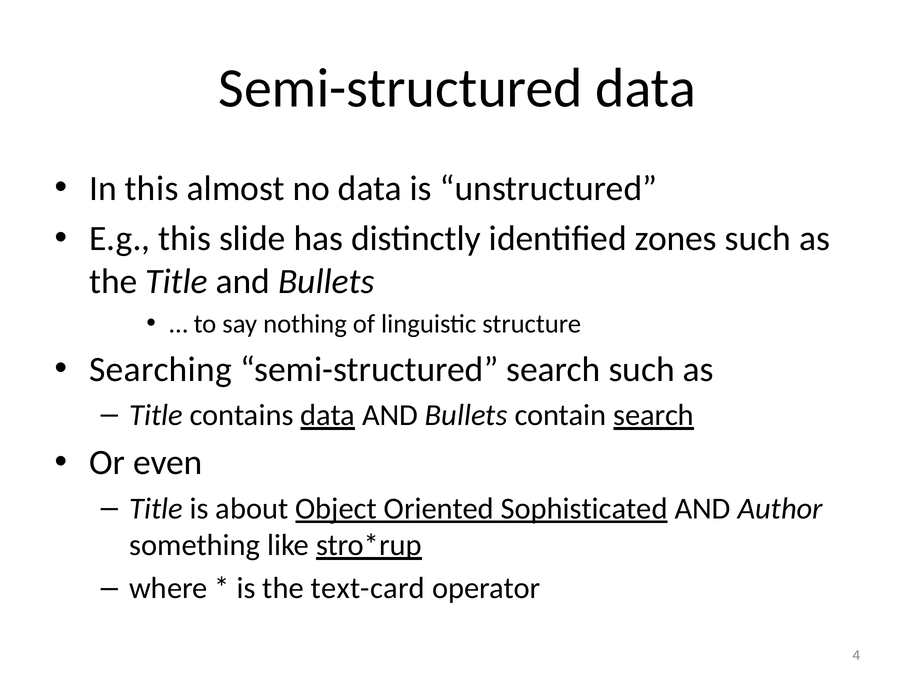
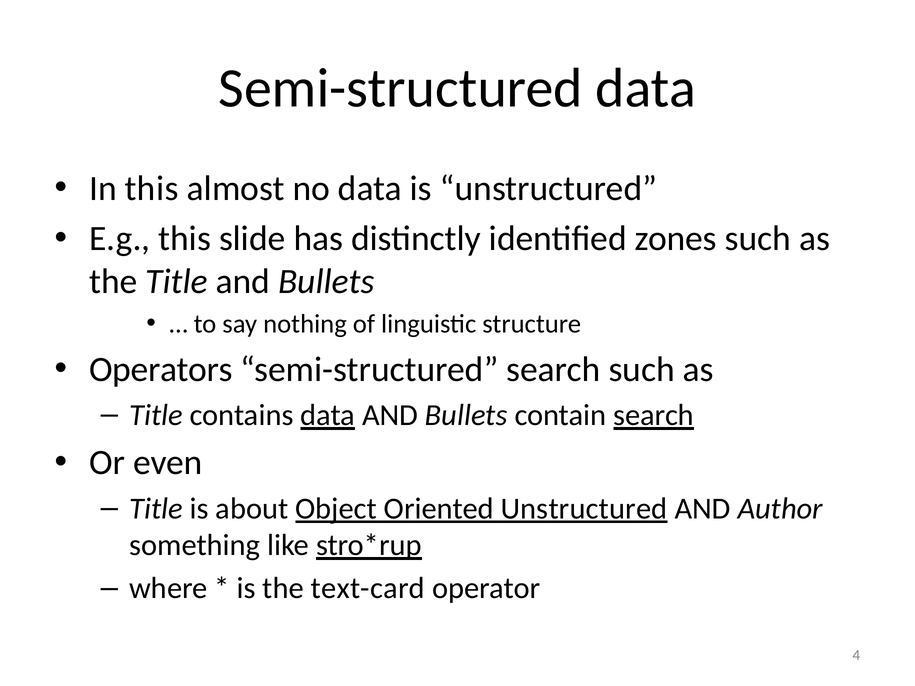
Searching: Searching -> Operators
Oriented Sophisticated: Sophisticated -> Unstructured
